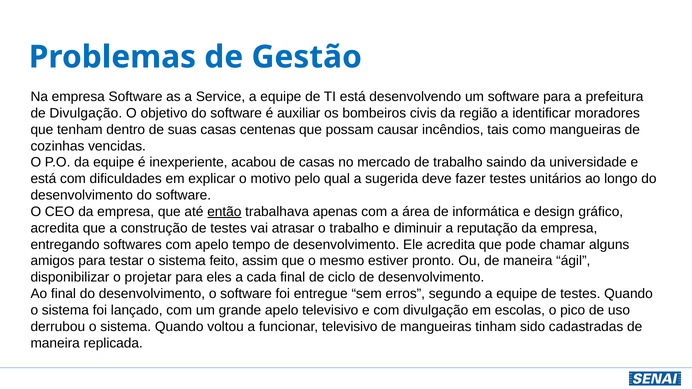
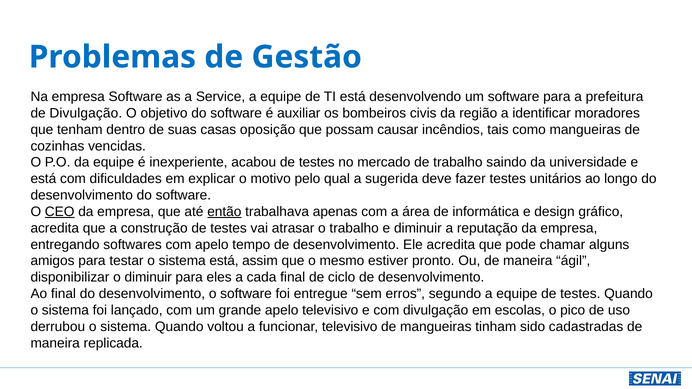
centenas: centenas -> oposição
acabou de casas: casas -> testes
CEO underline: none -> present
sistema feito: feito -> está
o projetar: projetar -> diminuir
